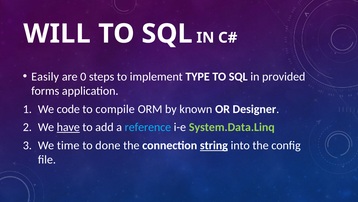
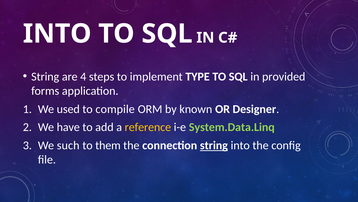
WILL at (57, 34): WILL -> INTO
Easily at (45, 76): Easily -> String
0: 0 -> 4
code: code -> used
have underline: present -> none
reference colour: light blue -> yellow
time: time -> such
done: done -> them
